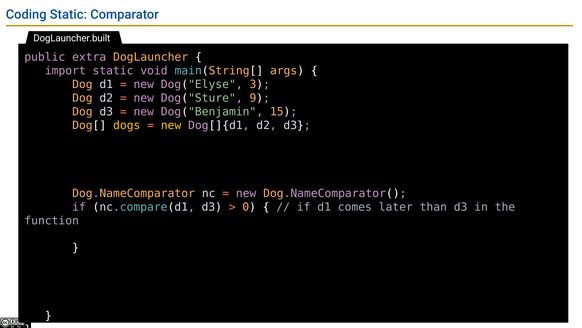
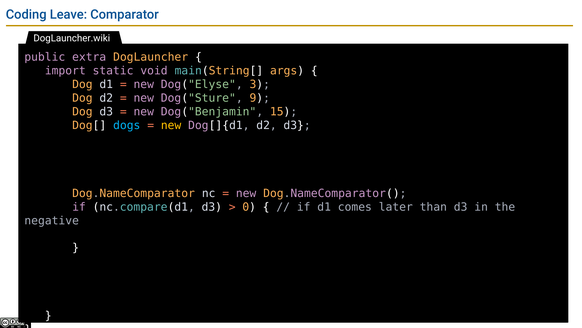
Coding Static: Static -> Leave
DogLauncher.built: DogLauncher.built -> DogLauncher.wiki
dogs colour: yellow -> light blue
function: function -> negative
